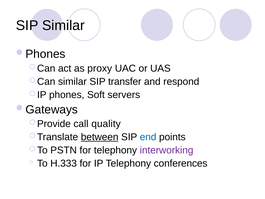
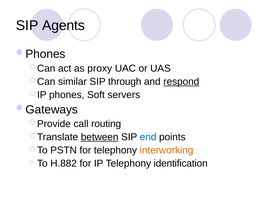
SIP Similar: Similar -> Agents
transfer: transfer -> through
respond underline: none -> present
quality: quality -> routing
interworking colour: purple -> orange
H.333: H.333 -> H.882
conferences: conferences -> identification
